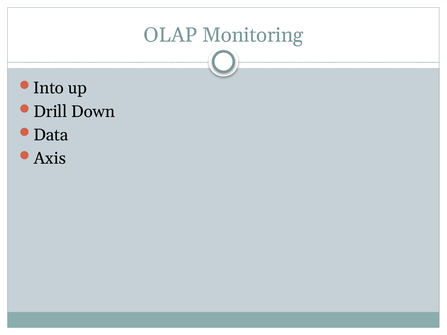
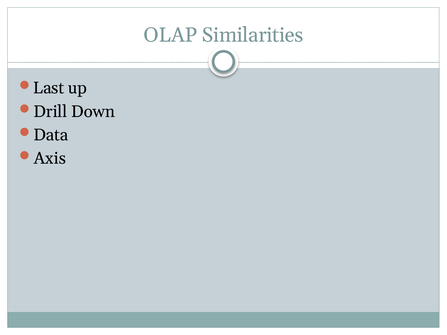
Monitoring: Monitoring -> Similarities
Into: Into -> Last
